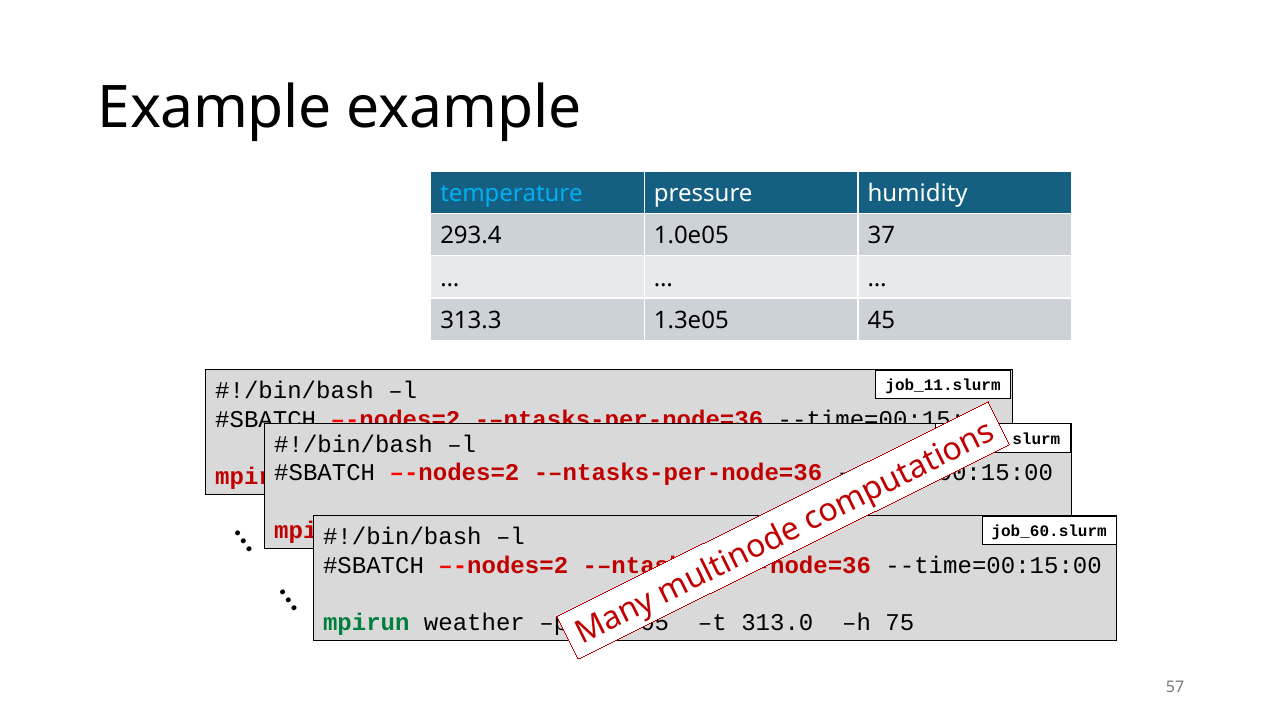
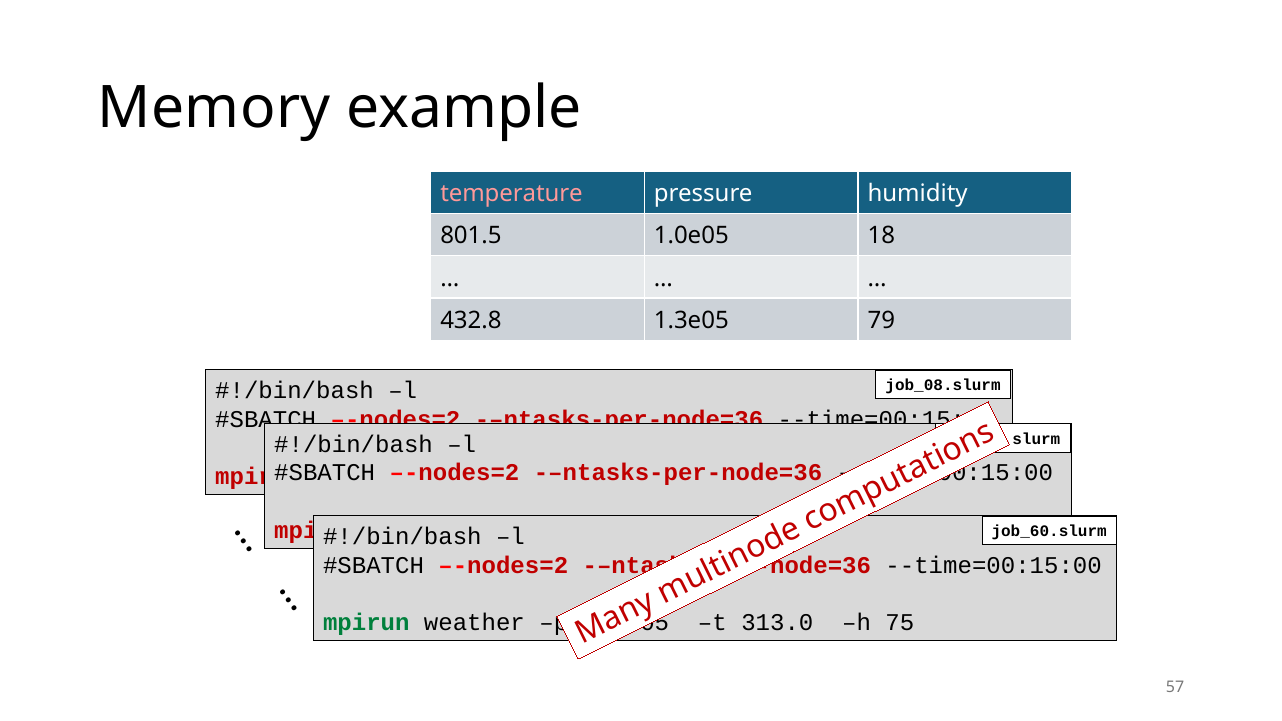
Example at (215, 108): Example -> Memory
temperature colour: light blue -> pink
293.4: 293.4 -> 801.5
37: 37 -> 18
313.3: 313.3 -> 432.8
45: 45 -> 79
job_11.slurm: job_11.slurm -> job_08.slurm
